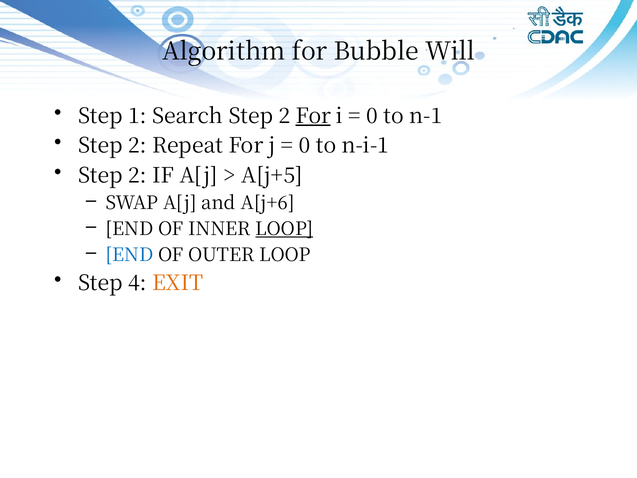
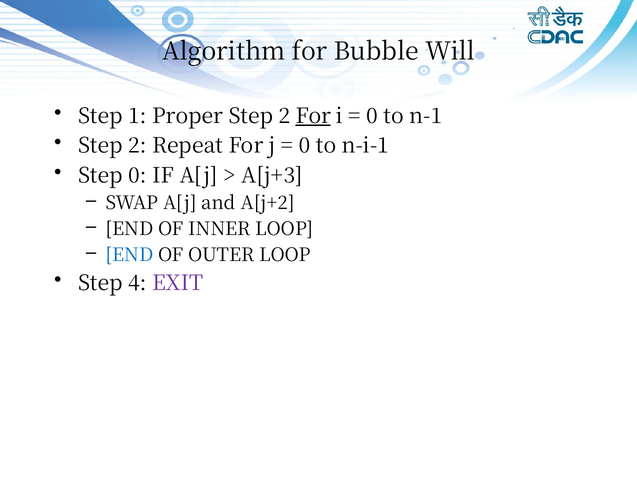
Search: Search -> Proper
2 at (137, 175): 2 -> 0
A[j+5: A[j+5 -> A[j+3
A[j+6: A[j+6 -> A[j+2
LOOP at (284, 229) underline: present -> none
EXIT colour: orange -> purple
